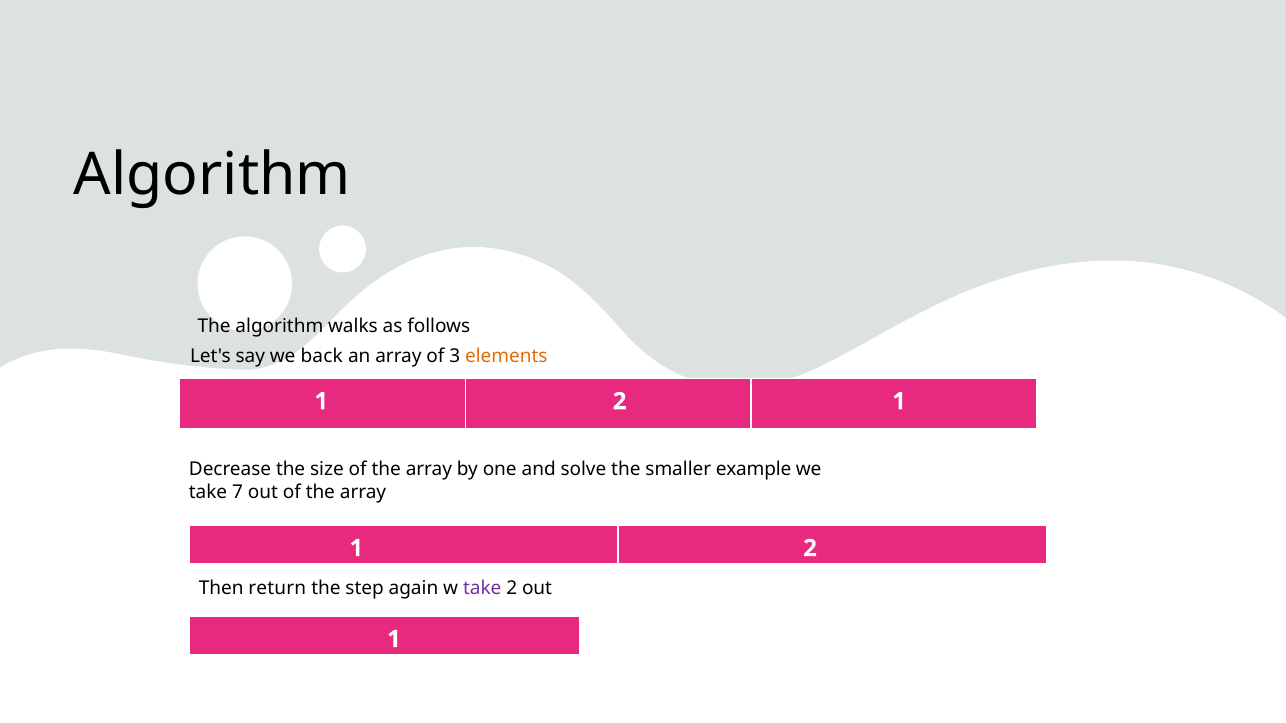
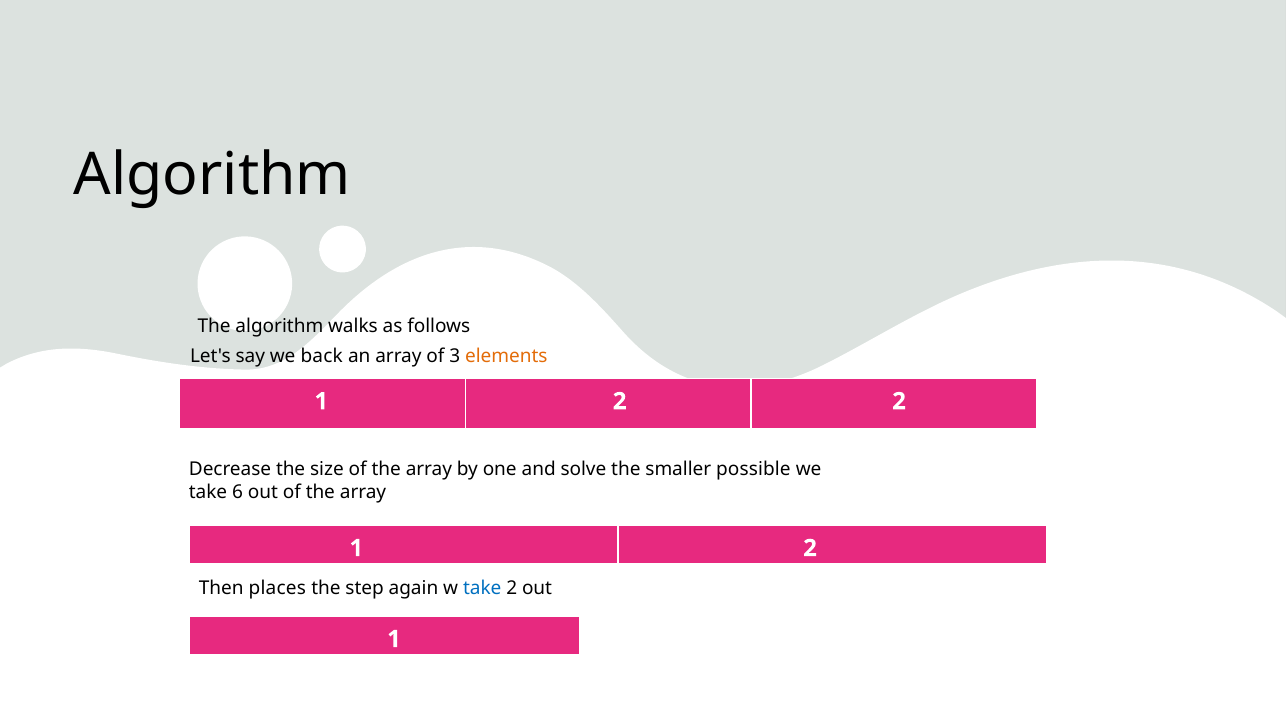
2 1: 1 -> 2
example: example -> possible
7: 7 -> 6
return: return -> places
take at (482, 589) colour: purple -> blue
